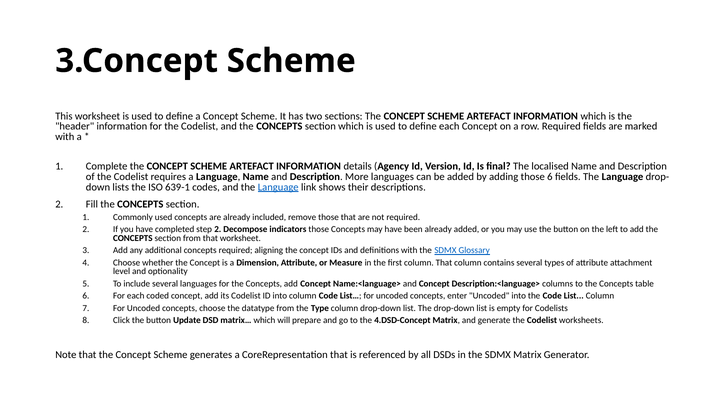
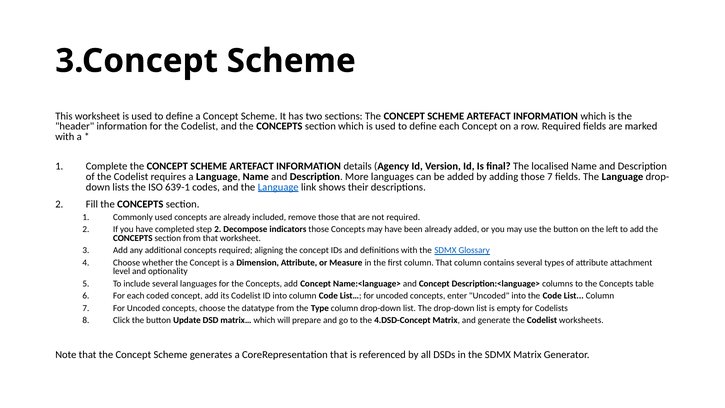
those 6: 6 -> 7
